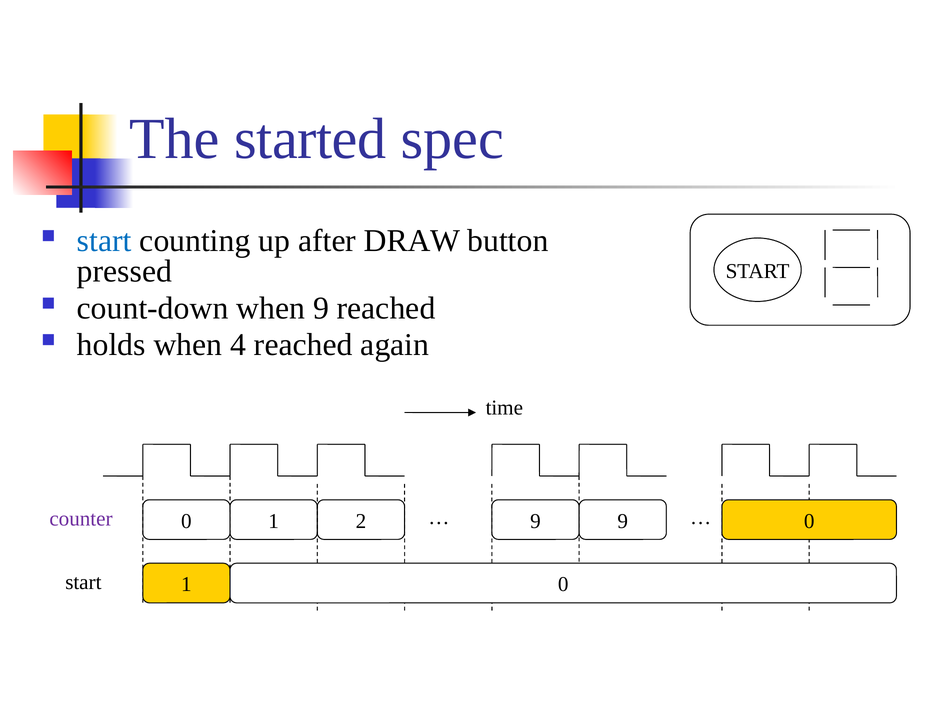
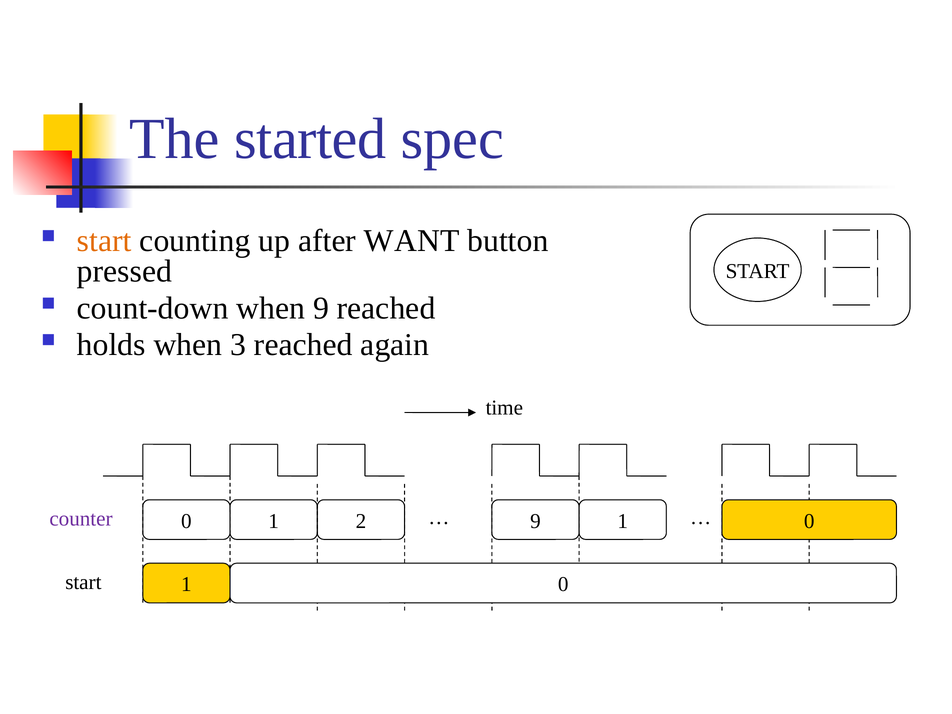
start at (104, 241) colour: blue -> orange
DRAW: DRAW -> WANT
4: 4 -> 3
9 9: 9 -> 1
